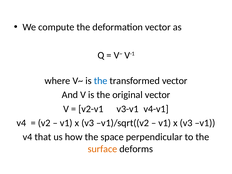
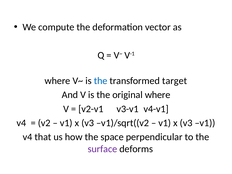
transformed vector: vector -> target
original vector: vector -> where
surface colour: orange -> purple
